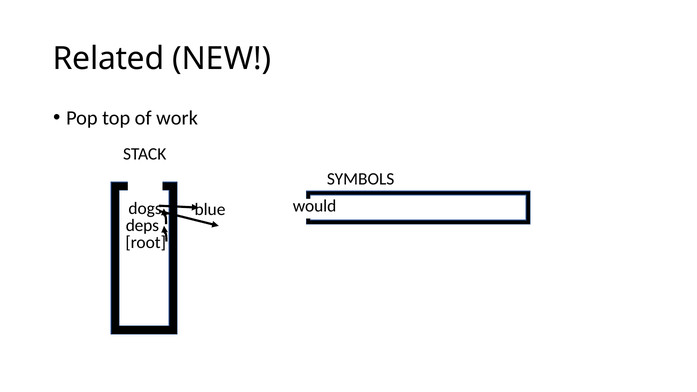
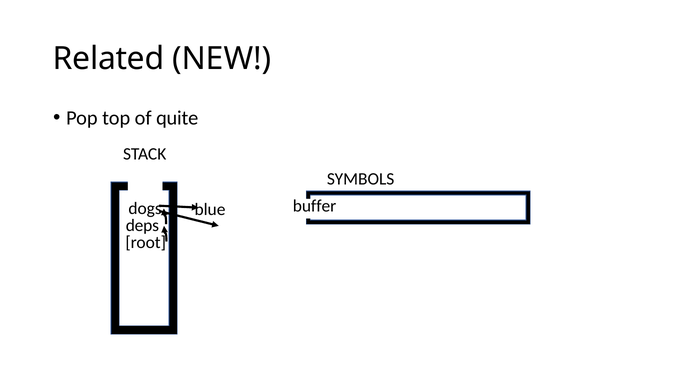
work: work -> quite
would: would -> buffer
